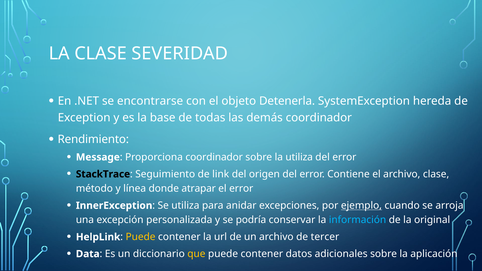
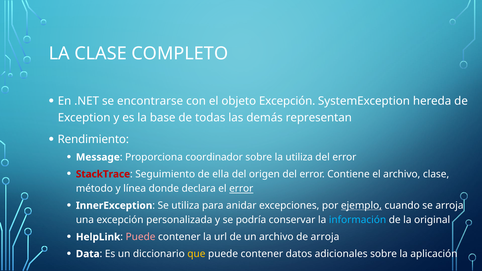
SEVERIDAD: SEVERIDAD -> COMPLETO
objeto Detenerla: Detenerla -> Excepción
demás coordinador: coordinador -> representan
StackTrace colour: black -> red
link: link -> ella
atrapar: atrapar -> declara
error at (241, 189) underline: none -> present
Puede at (141, 237) colour: yellow -> pink
de tercer: tercer -> arroja
